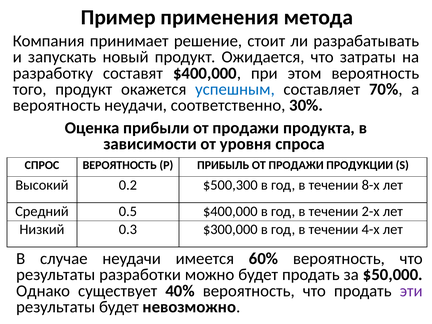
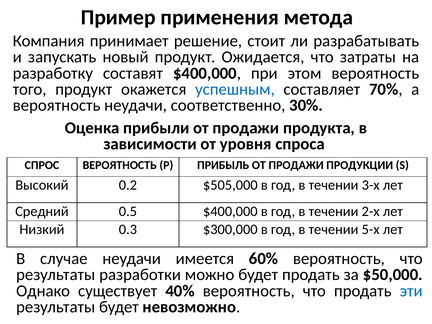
$500,300: $500,300 -> $505,000
8-х: 8-х -> 3-х
4-х: 4-х -> 5-х
эти colour: purple -> blue
